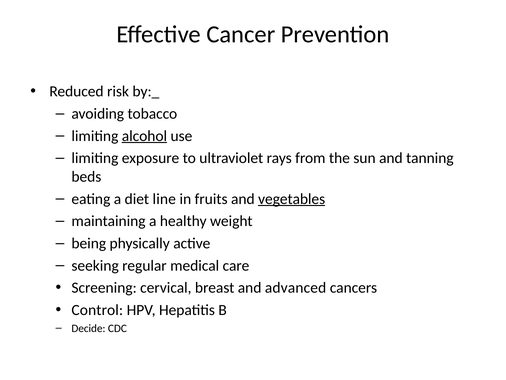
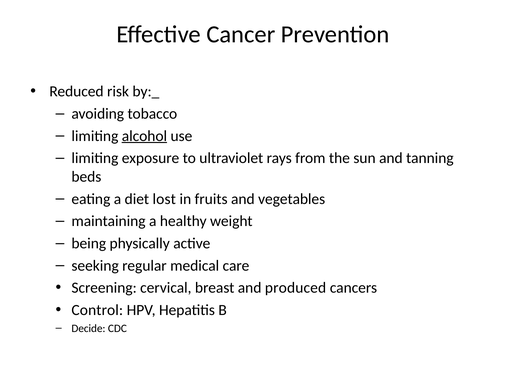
line: line -> lost
vegetables underline: present -> none
advanced: advanced -> produced
